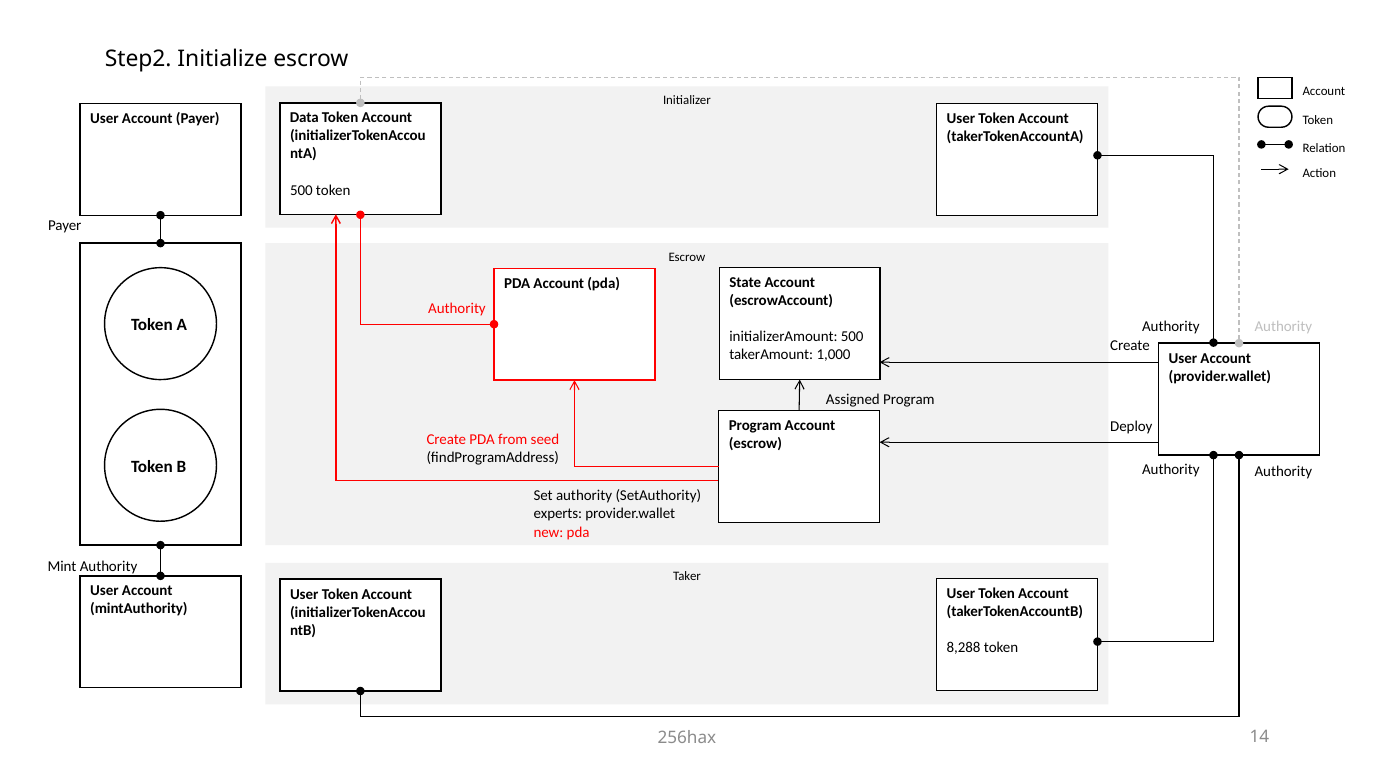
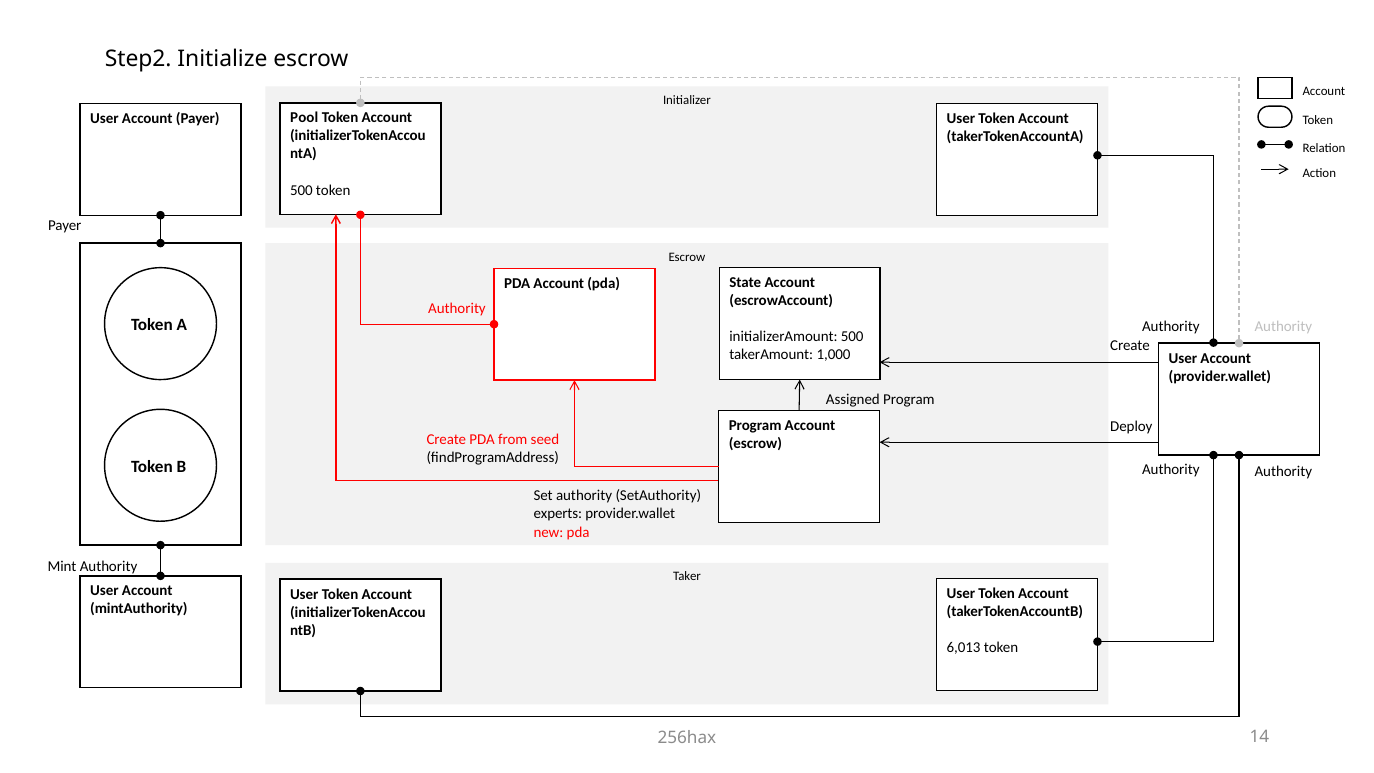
Data: Data -> Pool
8,288: 8,288 -> 6,013
